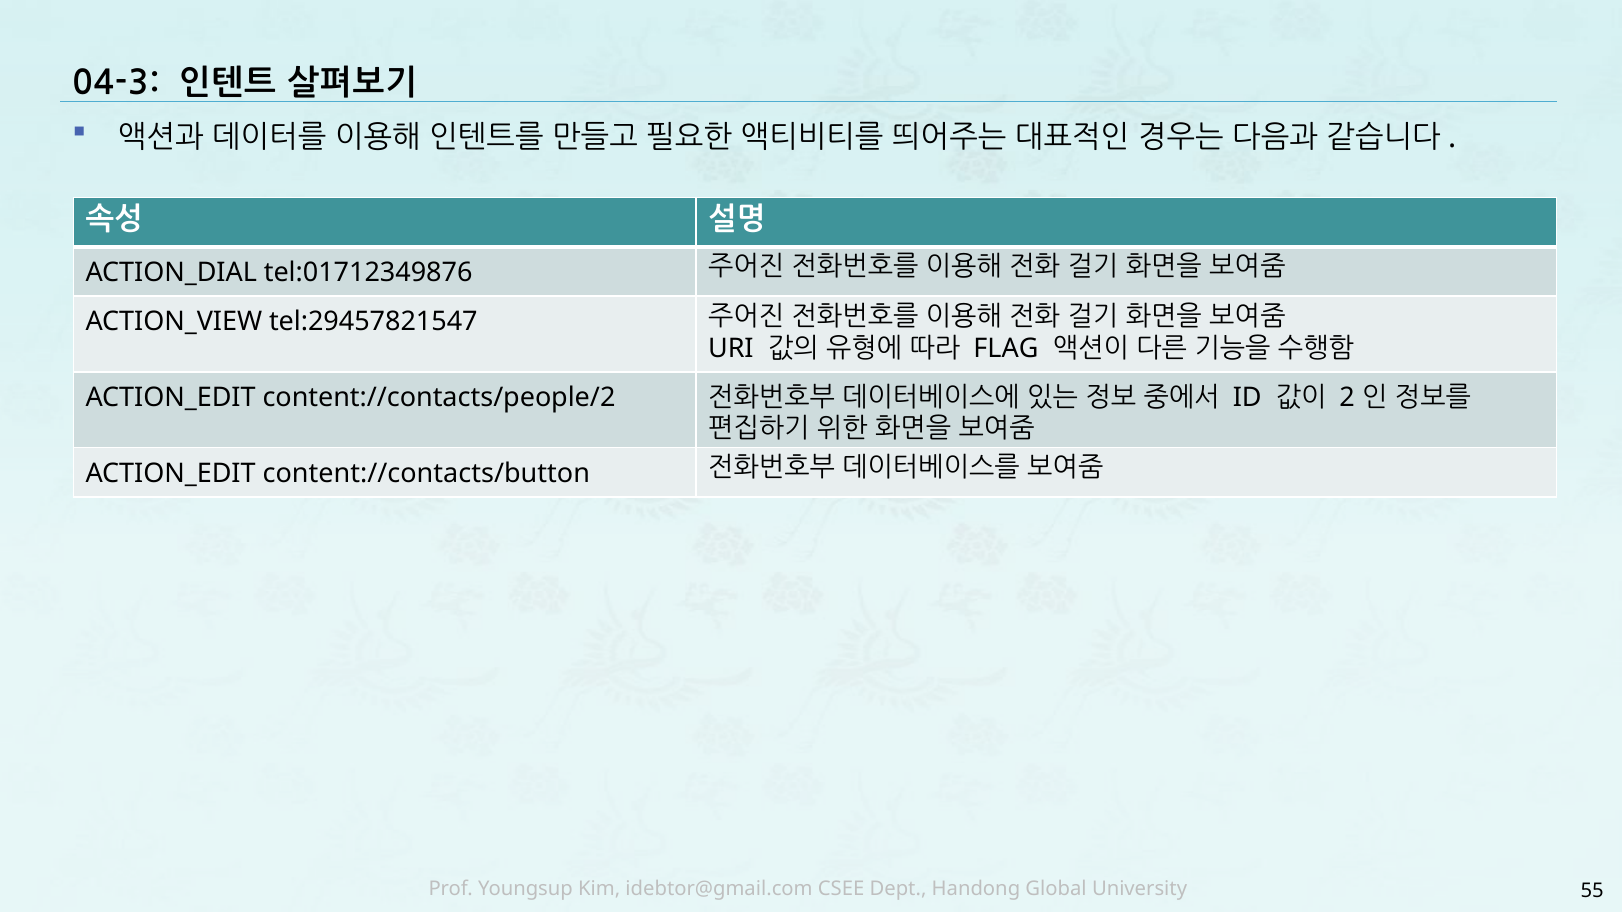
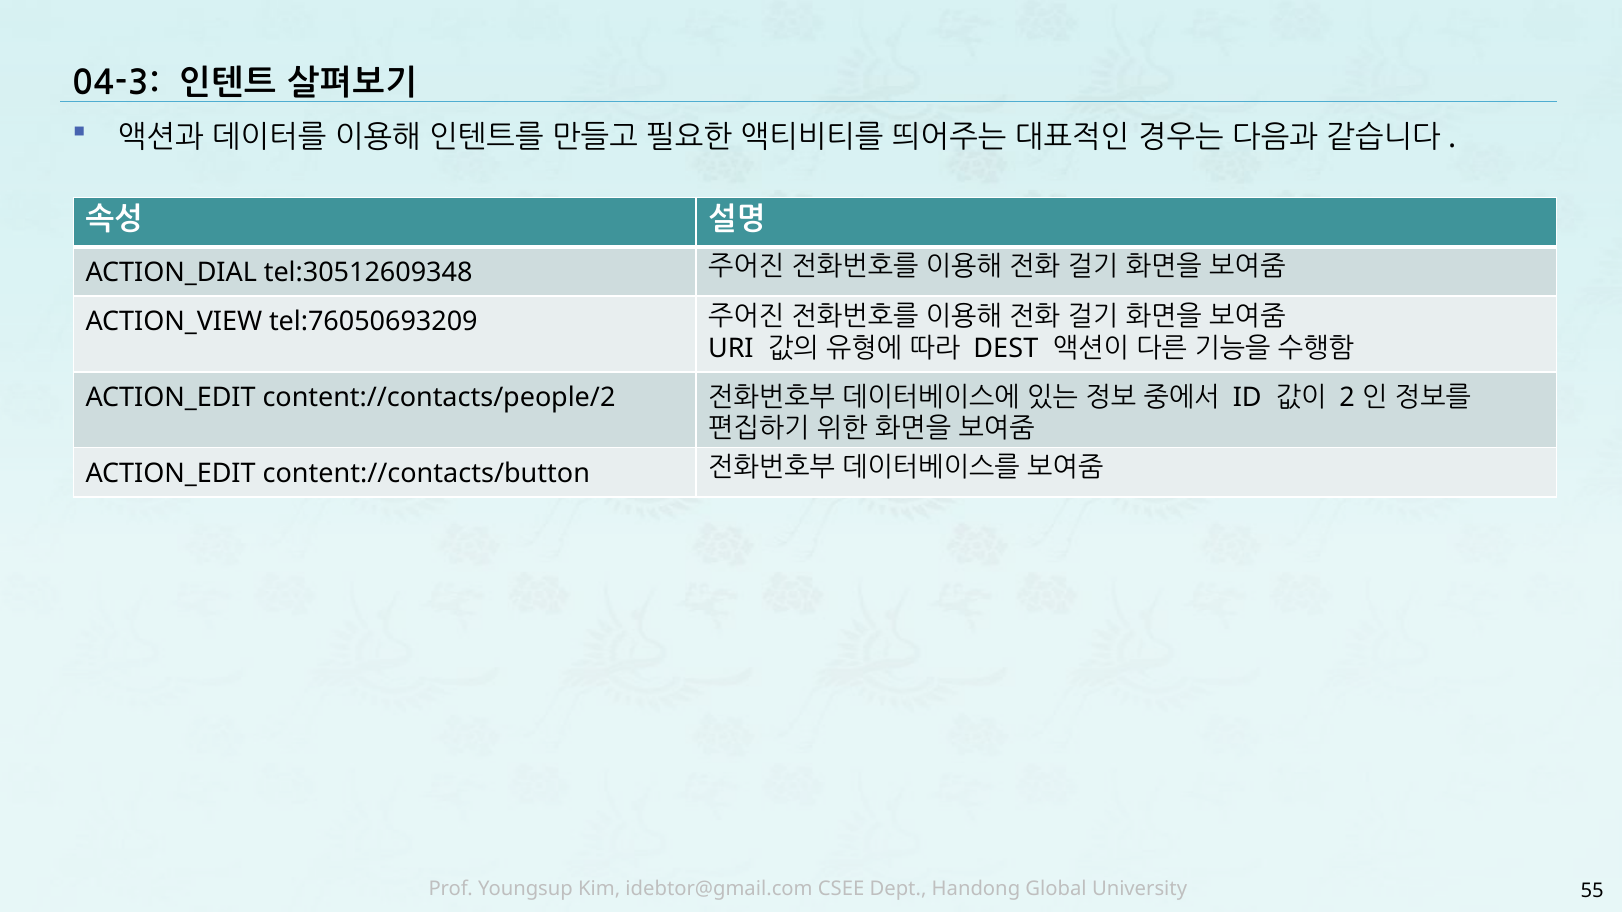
tel:01712349876: tel:01712349876 -> tel:30512609348
tel:29457821547: tel:29457821547 -> tel:76050693209
FLAG: FLAG -> DEST
